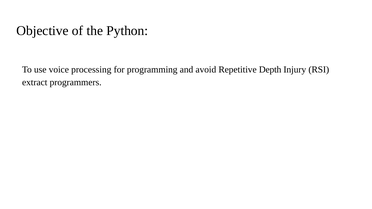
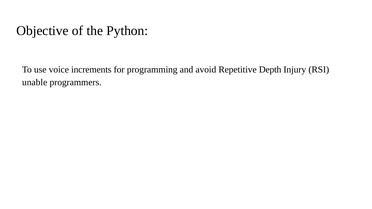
processing: processing -> increments
extract: extract -> unable
